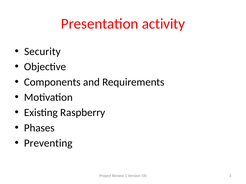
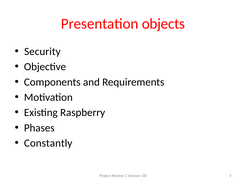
activity: activity -> objects
Preventing: Preventing -> Constantly
